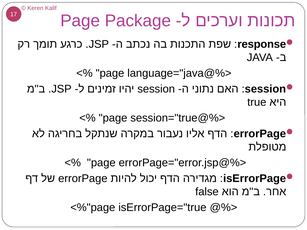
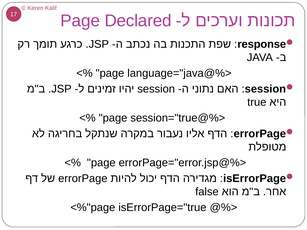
Package: Package -> Declared
